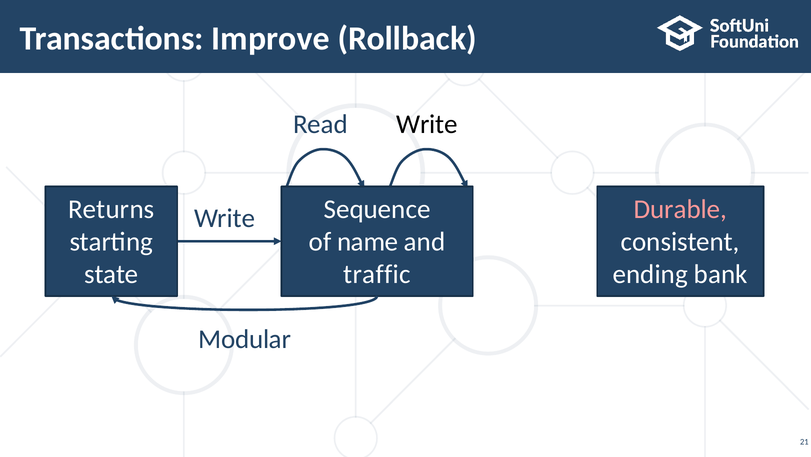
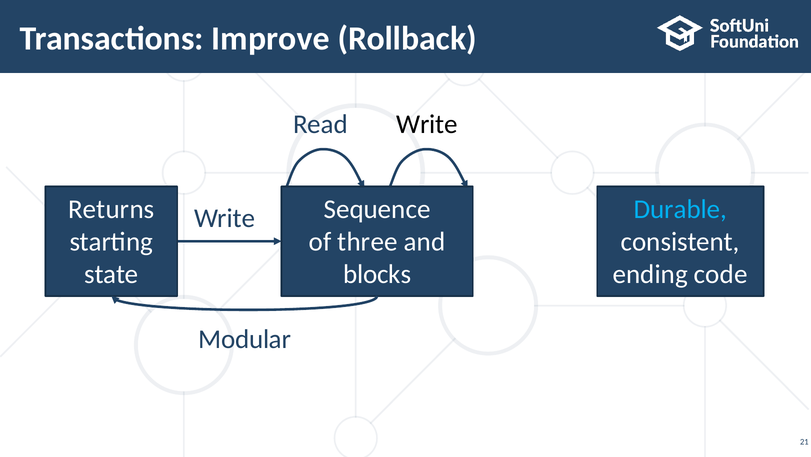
Durable colour: pink -> light blue
name: name -> three
traffic: traffic -> blocks
bank: bank -> code
